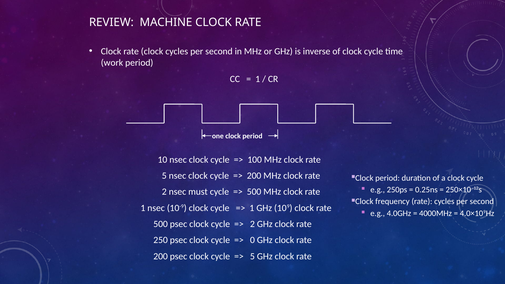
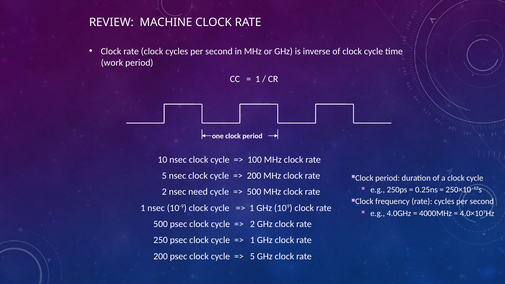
must: must -> need
0 at (252, 240): 0 -> 1
